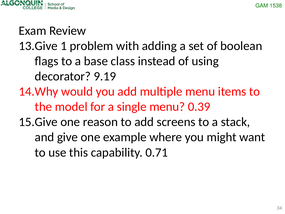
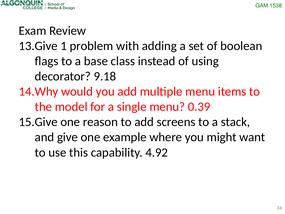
9.19: 9.19 -> 9.18
0.71: 0.71 -> 4.92
